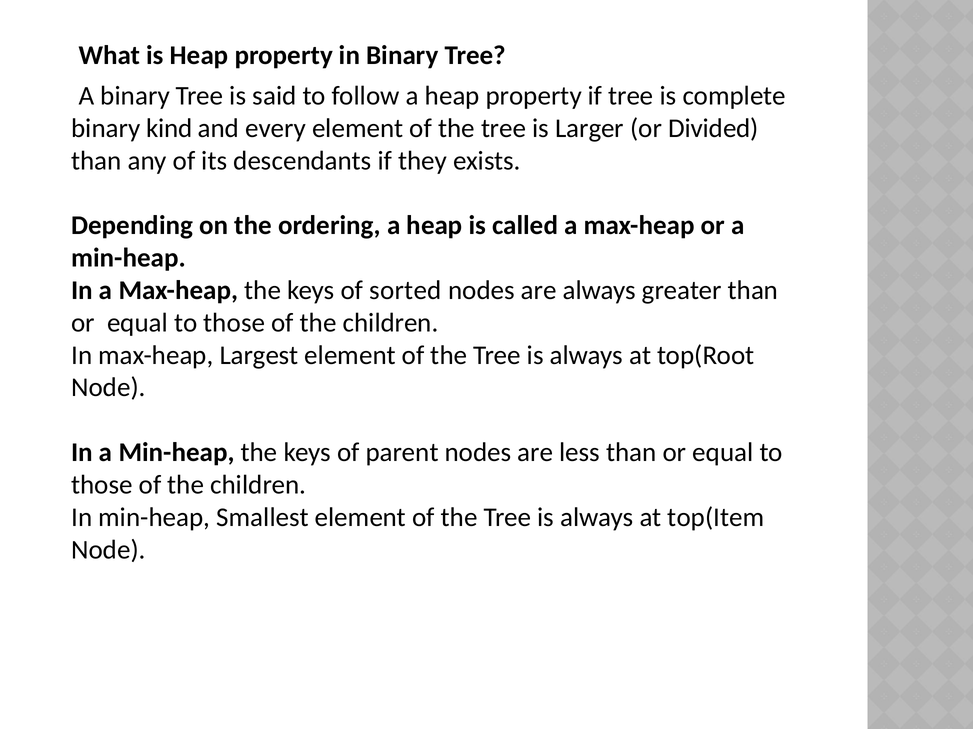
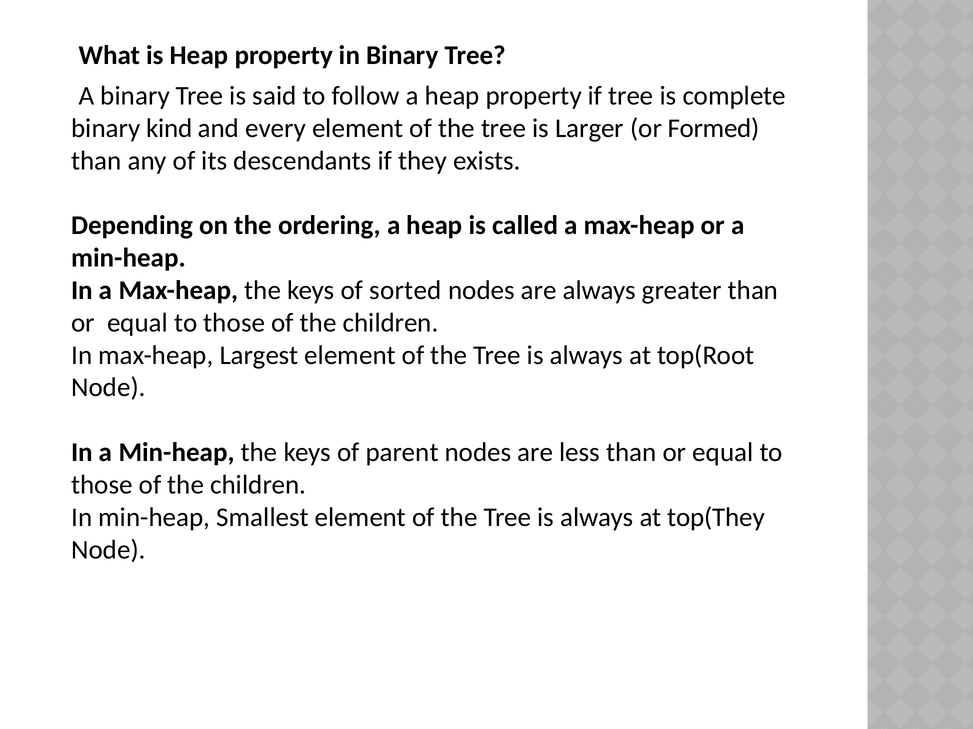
Divided: Divided -> Formed
top(Item: top(Item -> top(They
